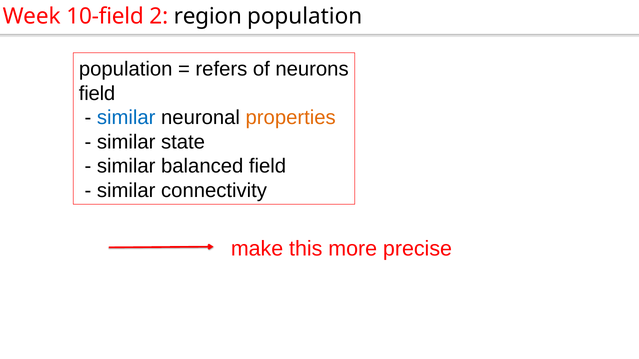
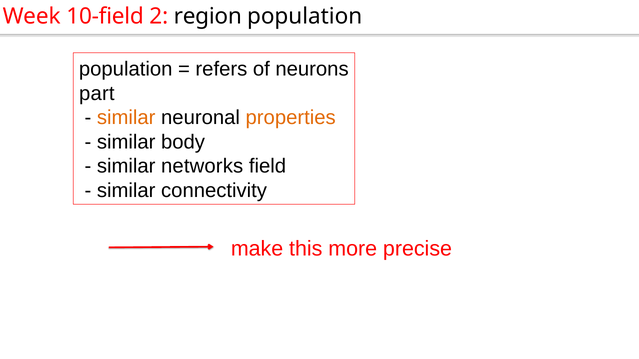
field at (97, 93): field -> part
similar at (126, 118) colour: blue -> orange
state: state -> body
balanced: balanced -> networks
